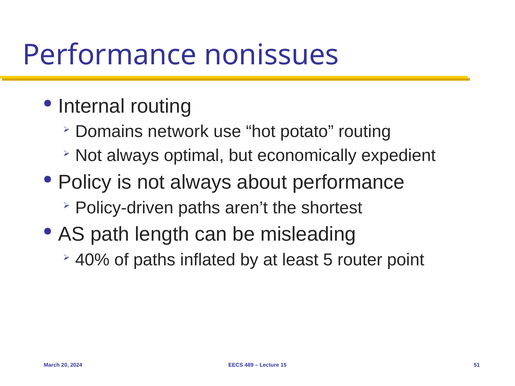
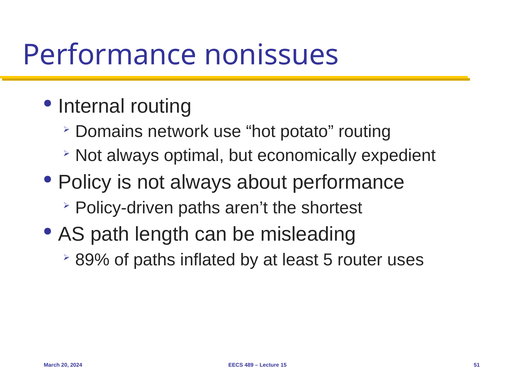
40%: 40% -> 89%
point: point -> uses
